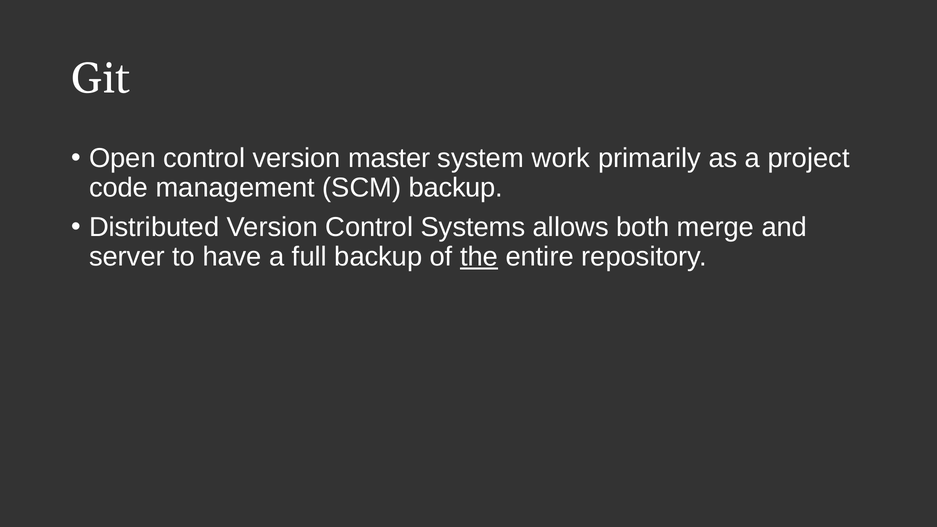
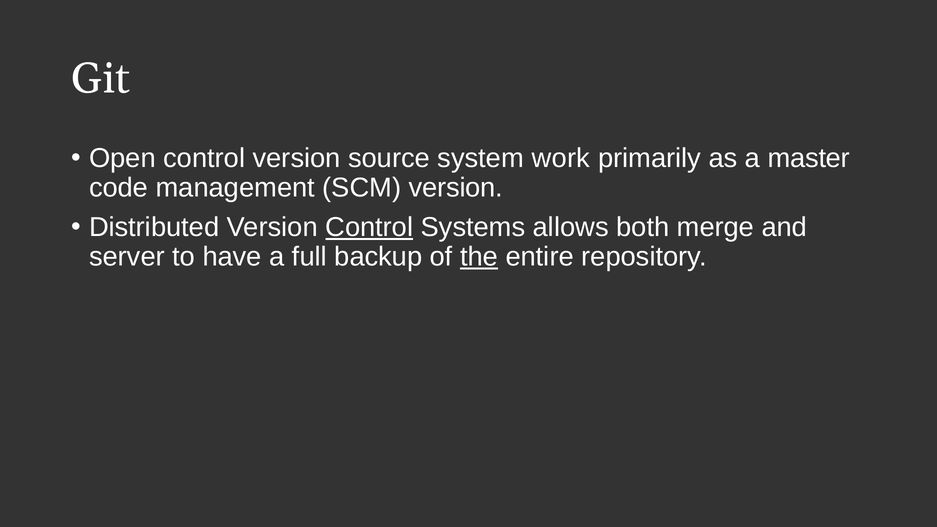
master: master -> source
project: project -> master
SCM backup: backup -> version
Control at (369, 227) underline: none -> present
